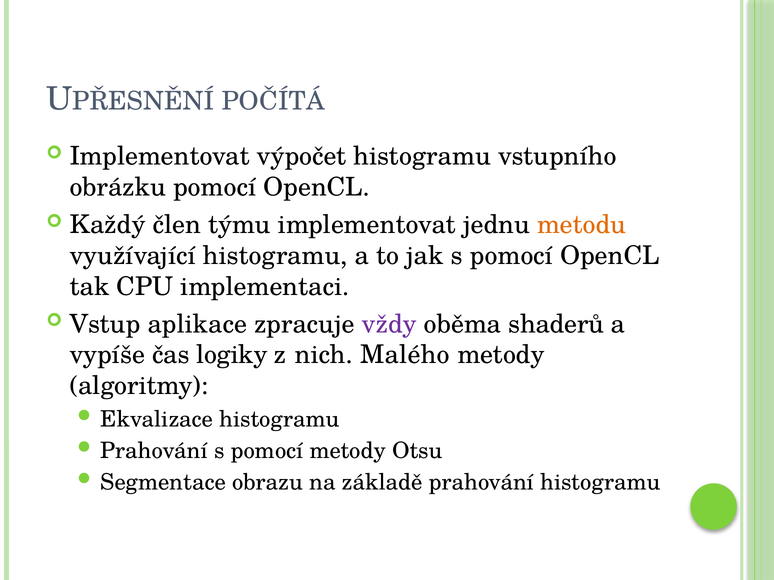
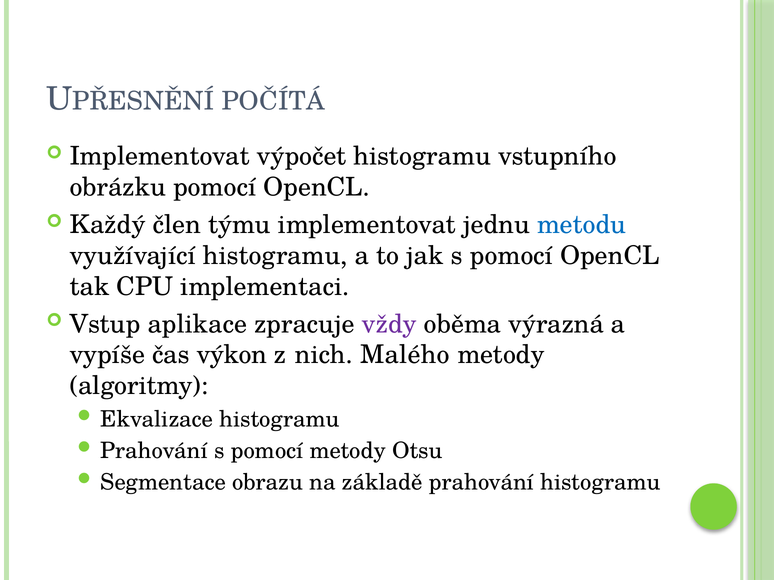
metodu colour: orange -> blue
shaderů: shaderů -> výrazná
logiky: logiky -> výkon
